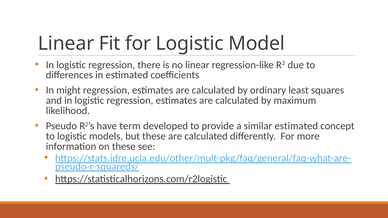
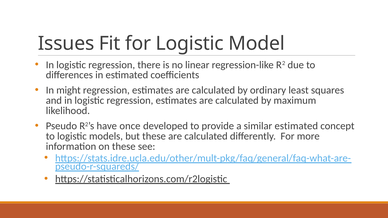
Linear at (66, 43): Linear -> Issues
term: term -> once
